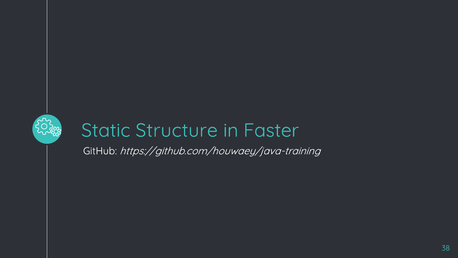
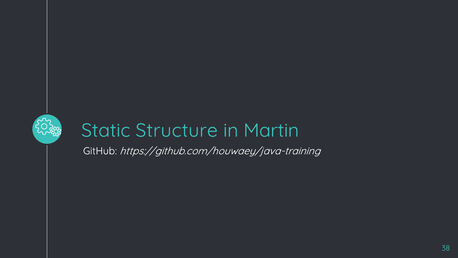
Faster: Faster -> Martin
